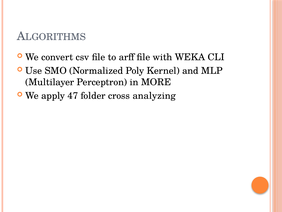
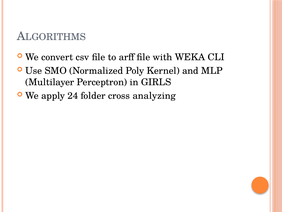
MORE: MORE -> GIRLS
47: 47 -> 24
